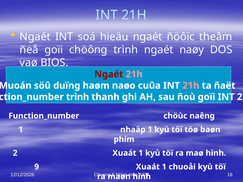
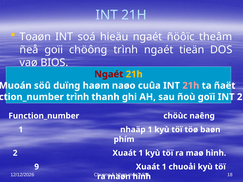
Ngaét at (35, 37): Ngaét -> Toaøn
naøy: naøy -> tieän
21h at (134, 74) colour: pink -> yellow
